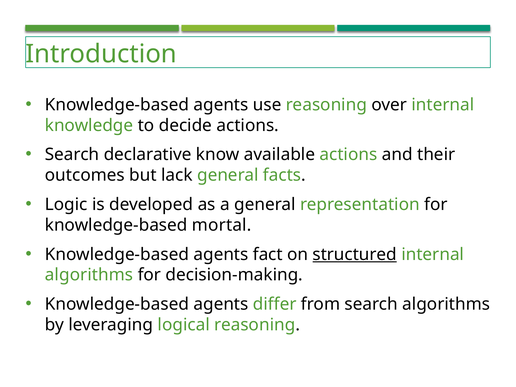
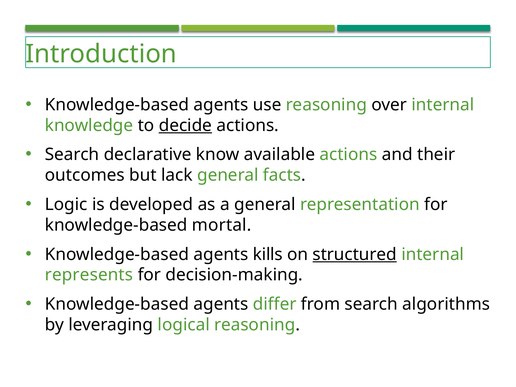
decide underline: none -> present
fact: fact -> kills
algorithms at (89, 275): algorithms -> represents
